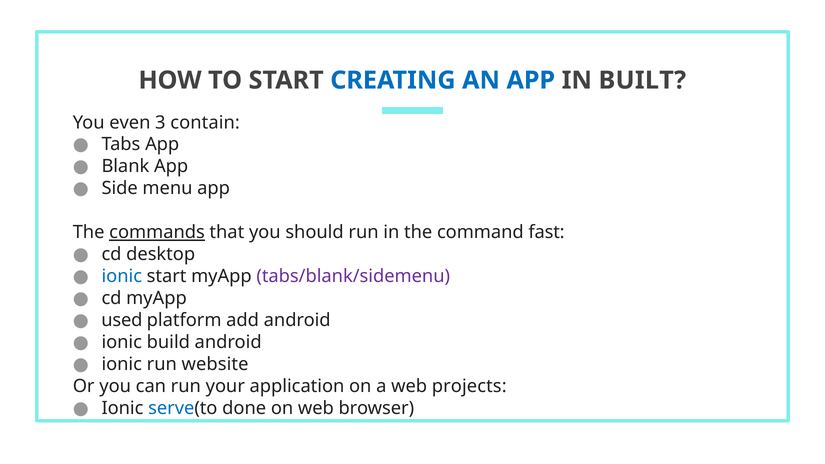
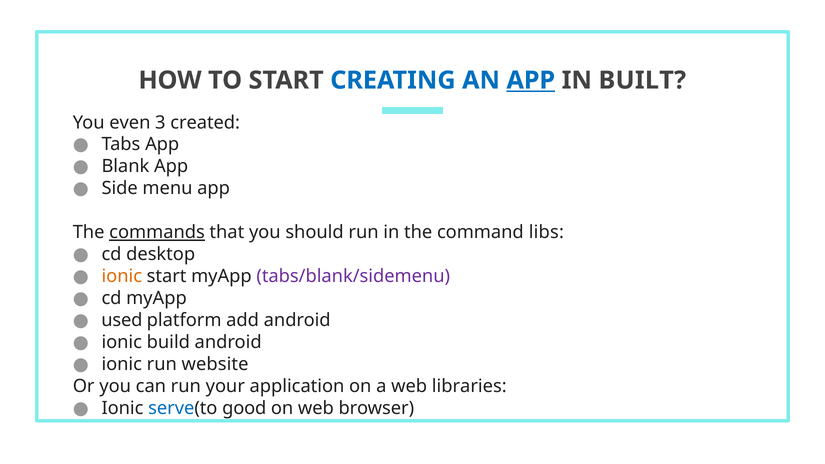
APP at (531, 80) underline: none -> present
contain: contain -> created
fast: fast -> libs
ionic at (122, 276) colour: blue -> orange
projects: projects -> libraries
done: done -> good
